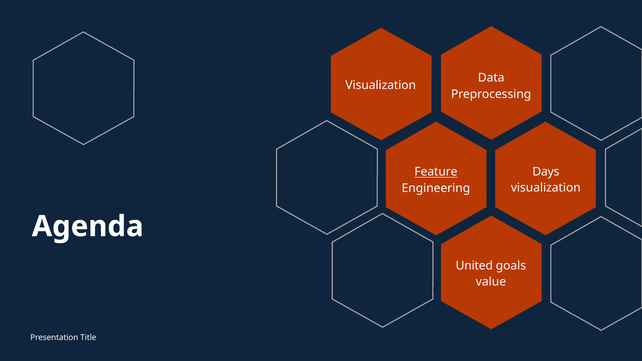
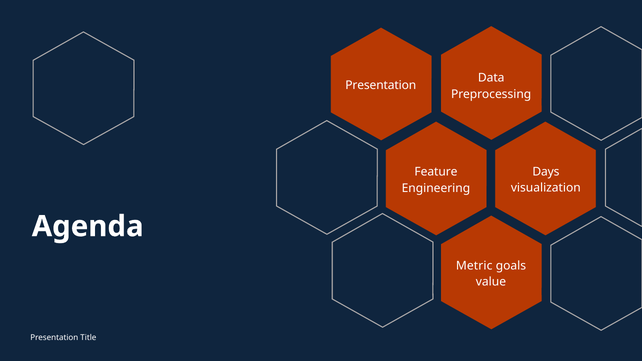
Visualization at (381, 85): Visualization -> Presentation
Feature underline: present -> none
United: United -> Metric
